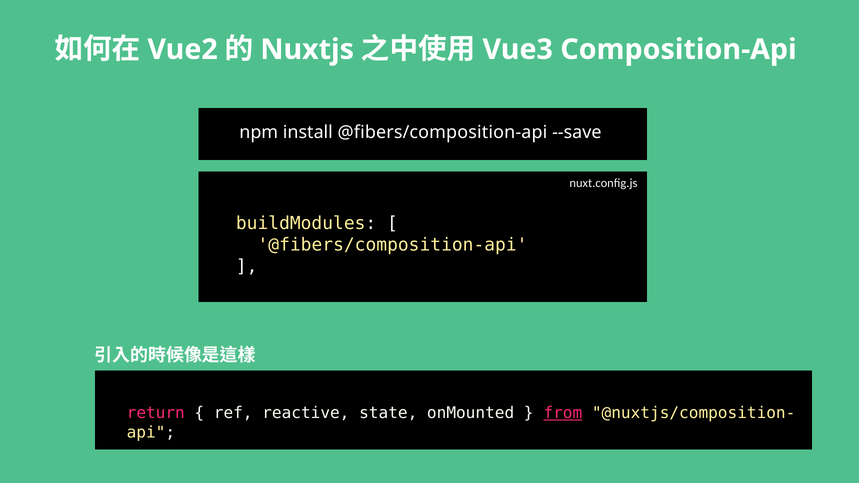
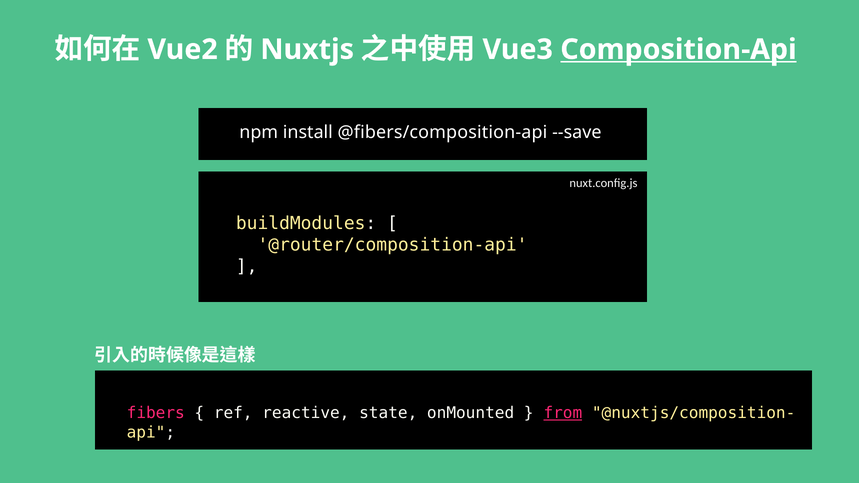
Composition-Api underline: none -> present
@fibers/composition-api at (393, 245): @fibers/composition-api -> @router/composition-api
return: return -> fibers
